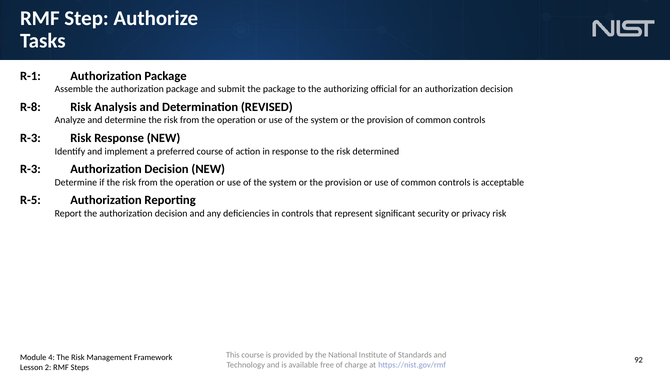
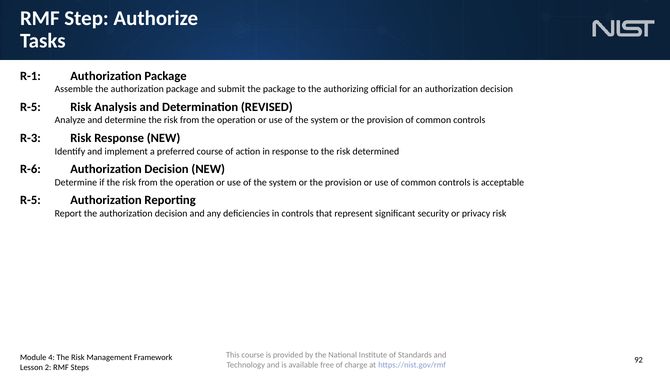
R-8 at (30, 107): R-8 -> R-5
R-3 at (30, 169): R-3 -> R-6
